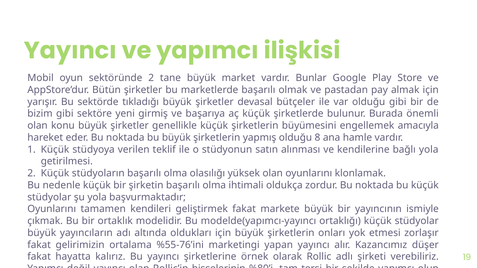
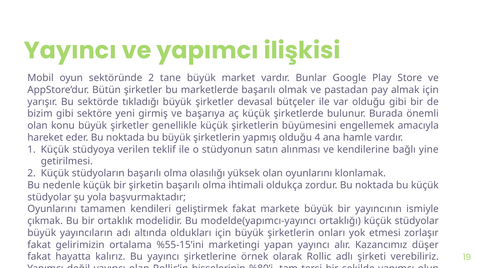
8: 8 -> 4
bağlı yola: yola -> yine
%55-76’ini: %55-76’ini -> %55-15’ini
